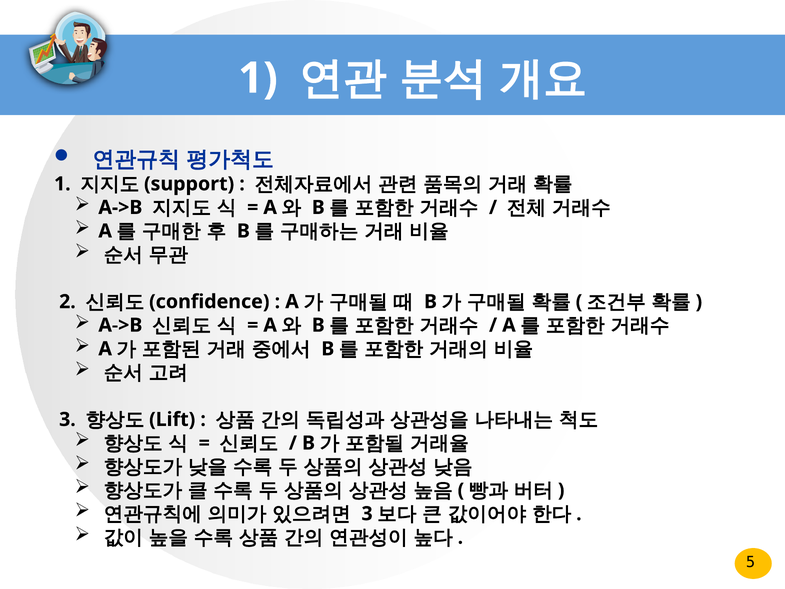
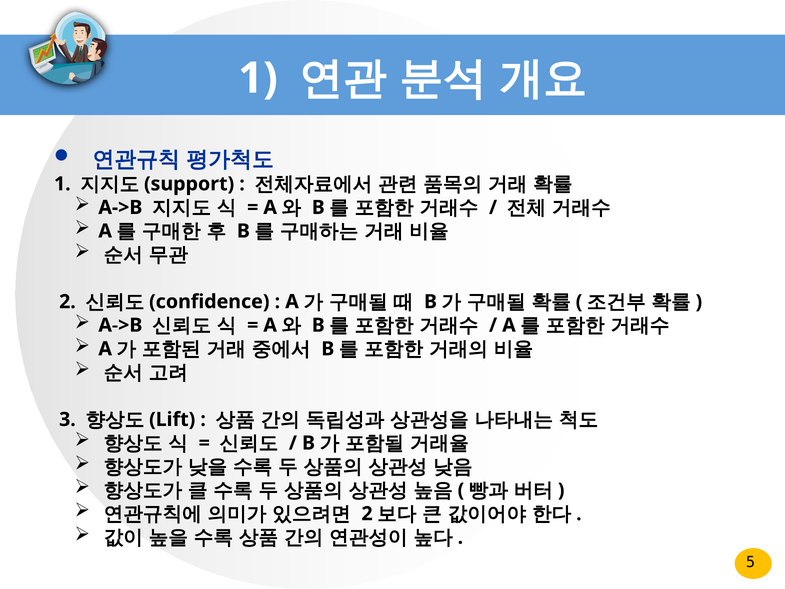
3 at (367, 514): 3 -> 2
